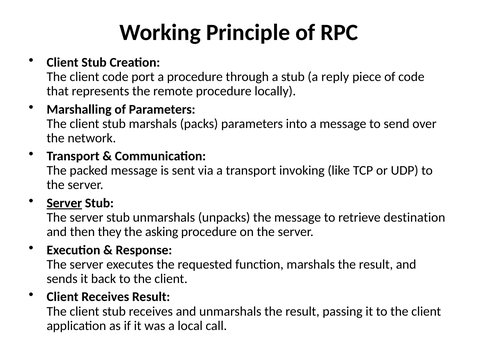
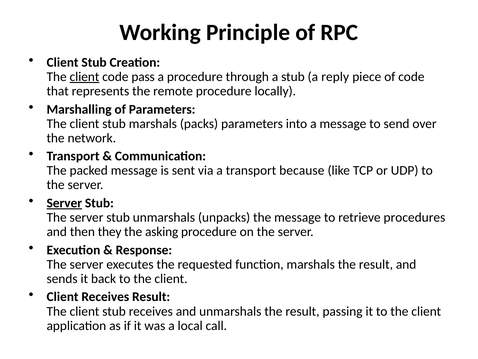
client at (84, 77) underline: none -> present
port: port -> pass
invoking: invoking -> because
destination: destination -> procedures
